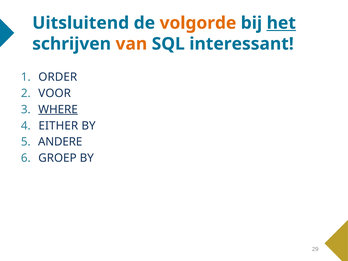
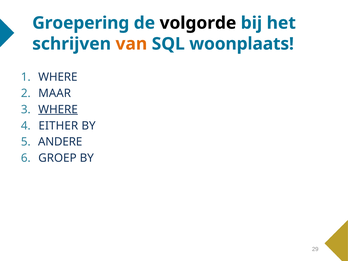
Uitsluitend: Uitsluitend -> Groepering
volgorde colour: orange -> black
het underline: present -> none
interessant: interessant -> woonplaats
ORDER at (58, 77): ORDER -> WHERE
VOOR: VOOR -> MAAR
